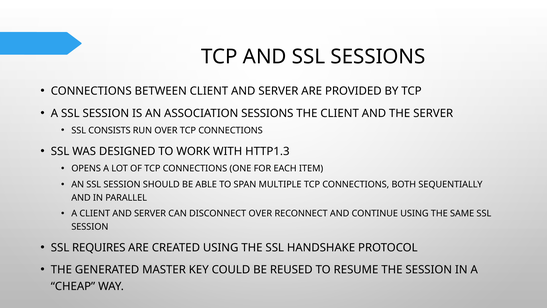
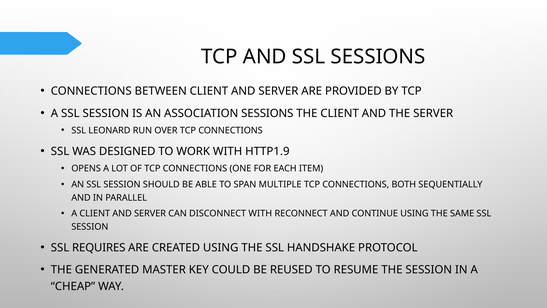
CONSISTS: CONSISTS -> LEONARD
HTTP1.3: HTTP1.3 -> HTTP1.9
DISCONNECT OVER: OVER -> WITH
